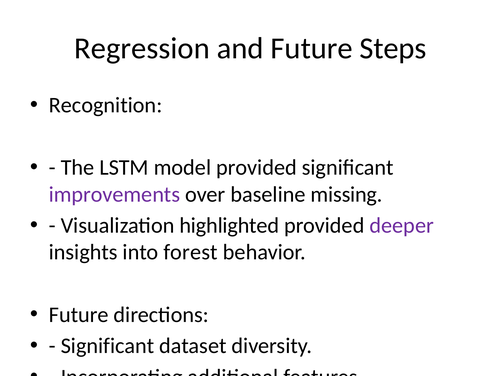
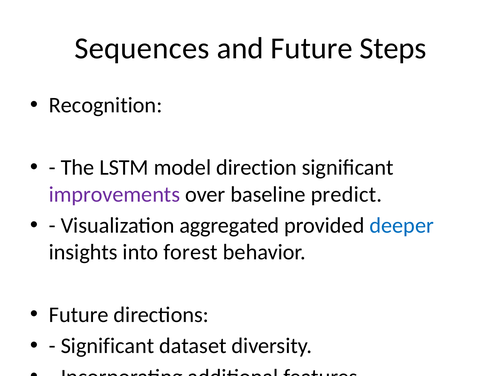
Regression: Regression -> Sequences
model provided: provided -> direction
missing: missing -> predict
highlighted: highlighted -> aggregated
deeper colour: purple -> blue
